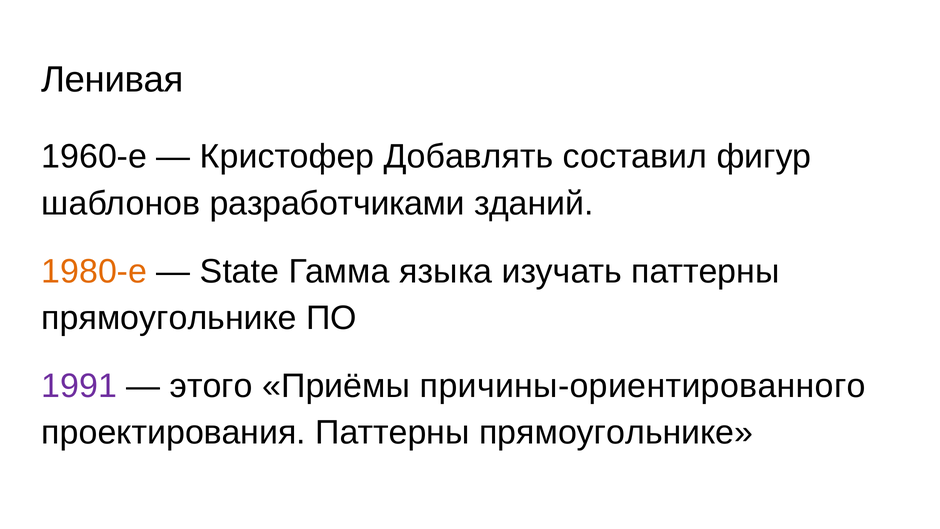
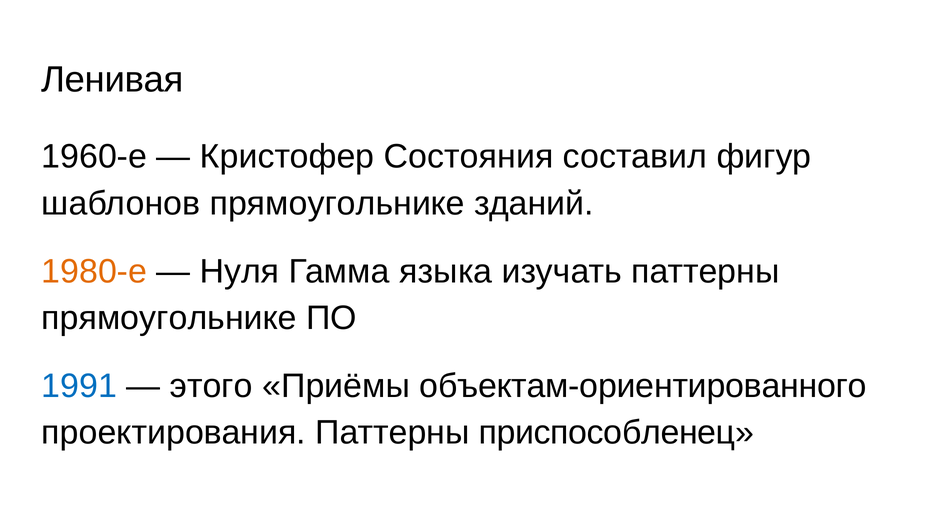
Добавлять: Добавлять -> Состояния
шаблонов разработчиками: разработчиками -> прямоугольнике
State: State -> Нуля
1991 colour: purple -> blue
причины-ориентированного: причины-ориентированного -> объектам-ориентированного
проектирования Паттерны прямоугольнике: прямоугольнике -> приспособленец
